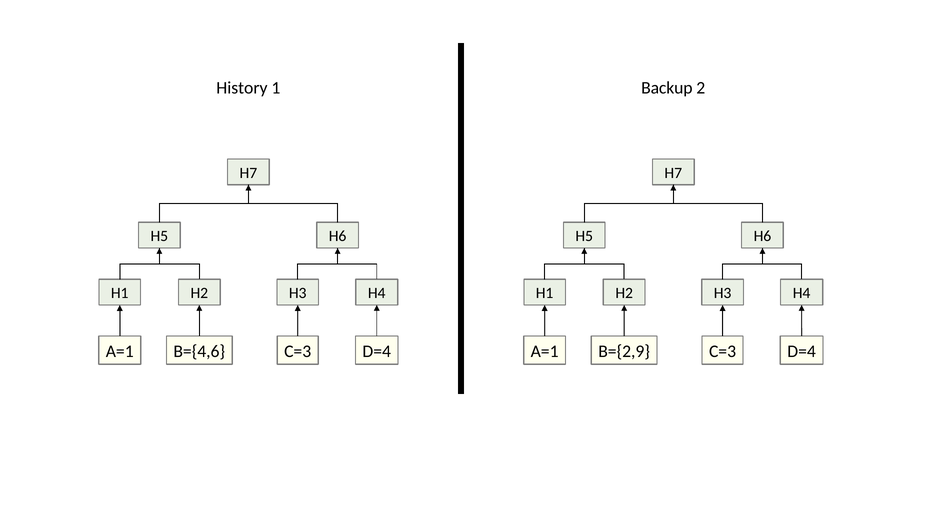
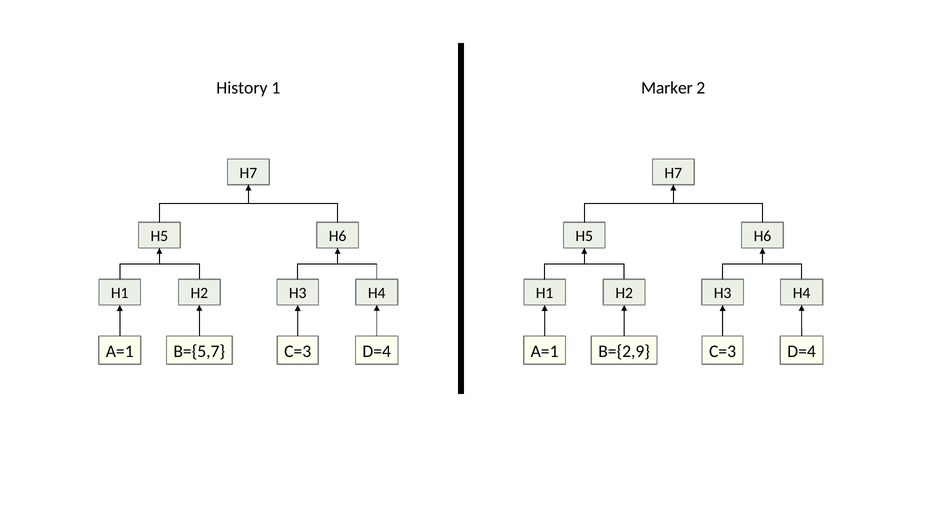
Backup: Backup -> Marker
B={4,6: B={4,6 -> B={5,7
